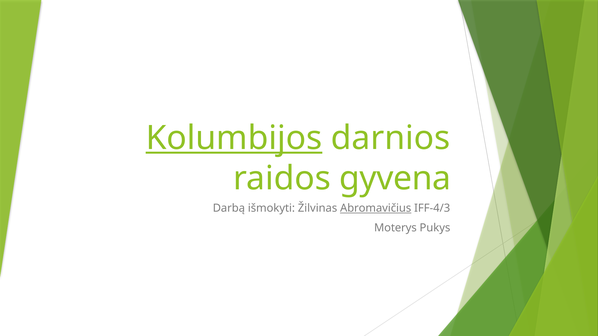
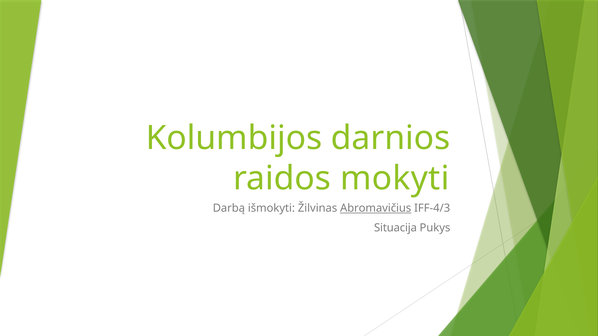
Kolumbijos underline: present -> none
gyvena: gyvena -> mokyti
Moterys: Moterys -> Situacija
